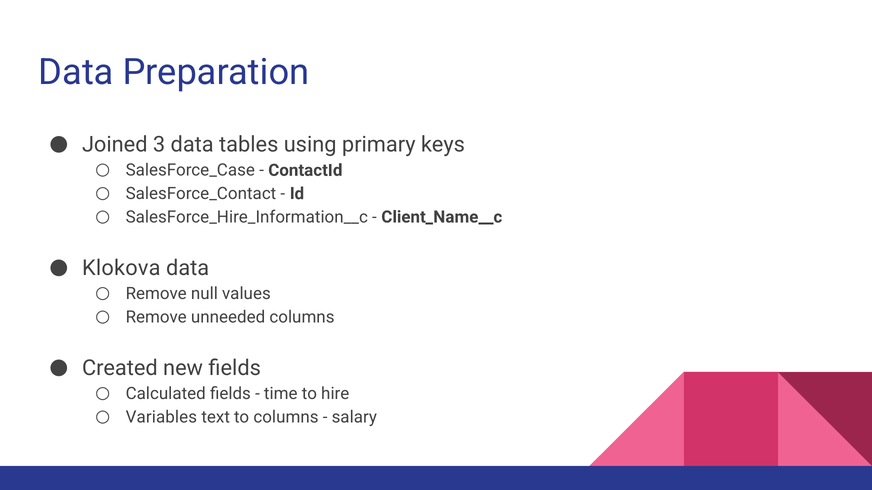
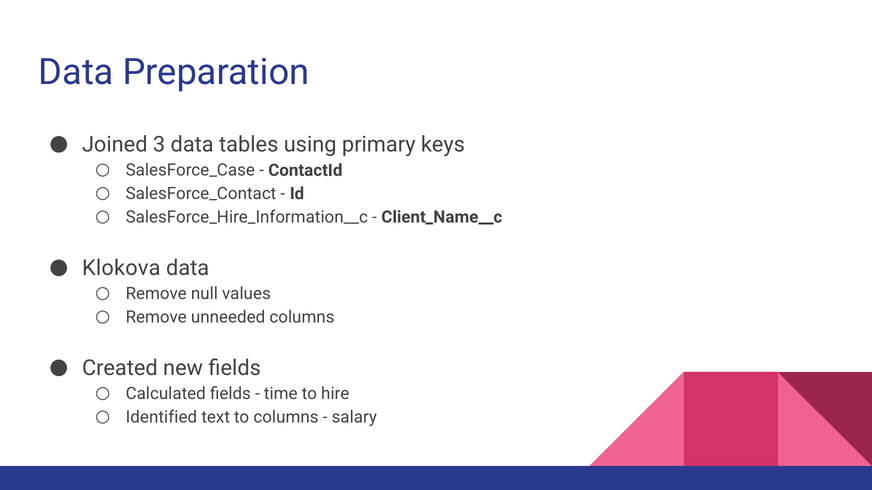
Variables: Variables -> Identified
